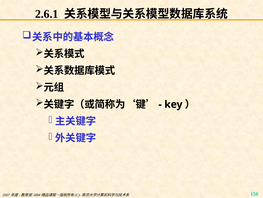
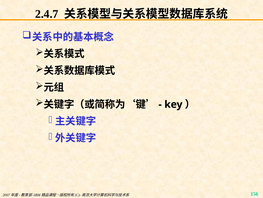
2.6.1: 2.6.1 -> 2.4.7
